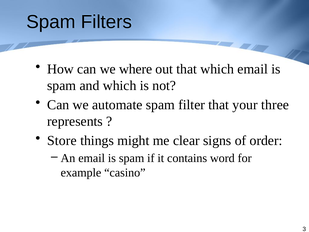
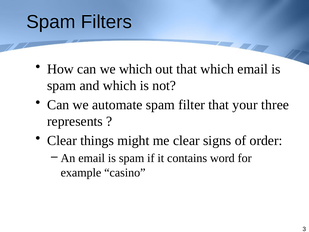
we where: where -> which
Store at (62, 140): Store -> Clear
